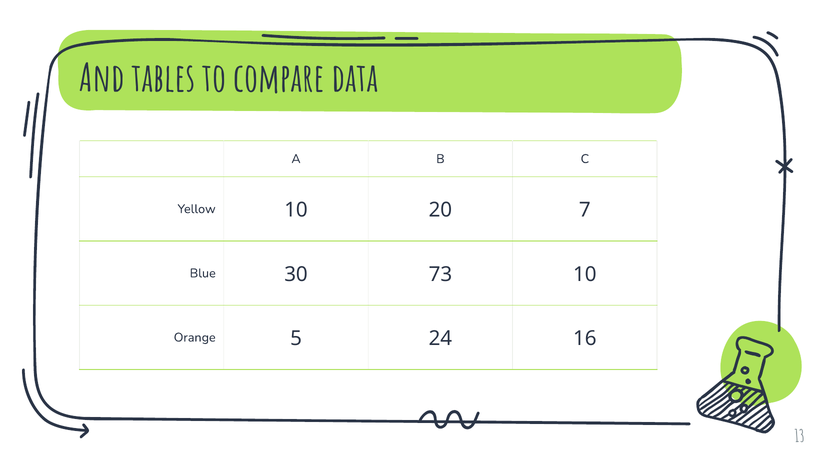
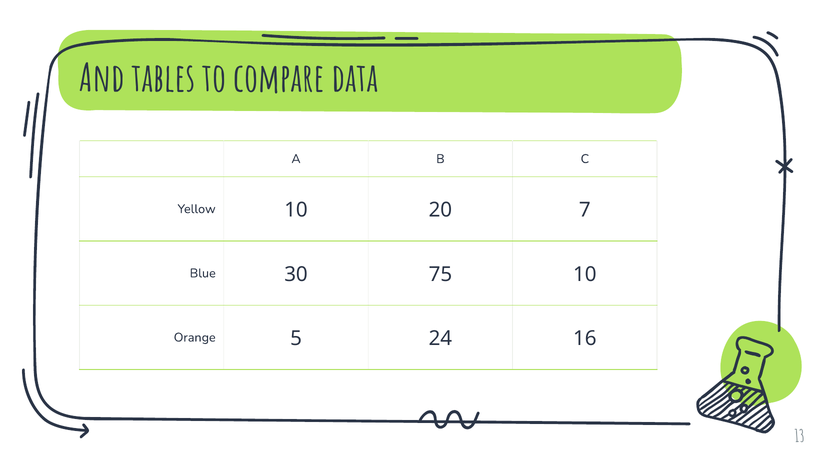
73: 73 -> 75
